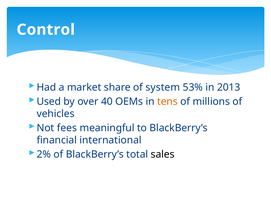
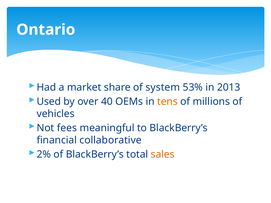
Control: Control -> Ontario
international: international -> collaborative
sales colour: black -> orange
